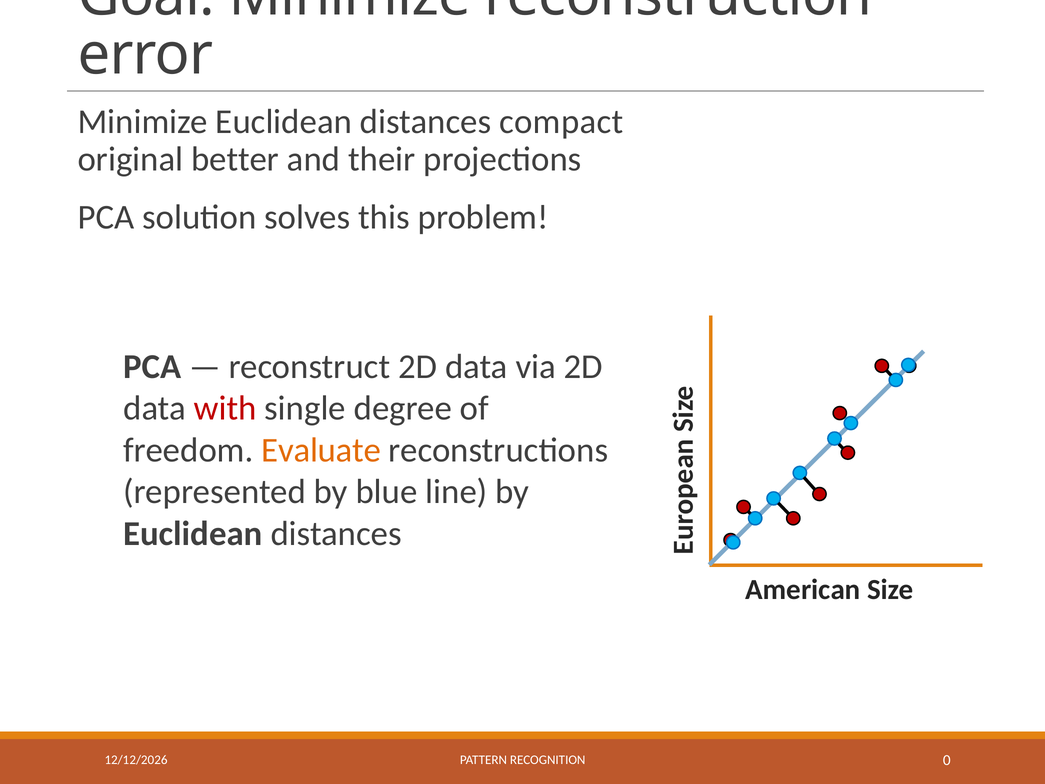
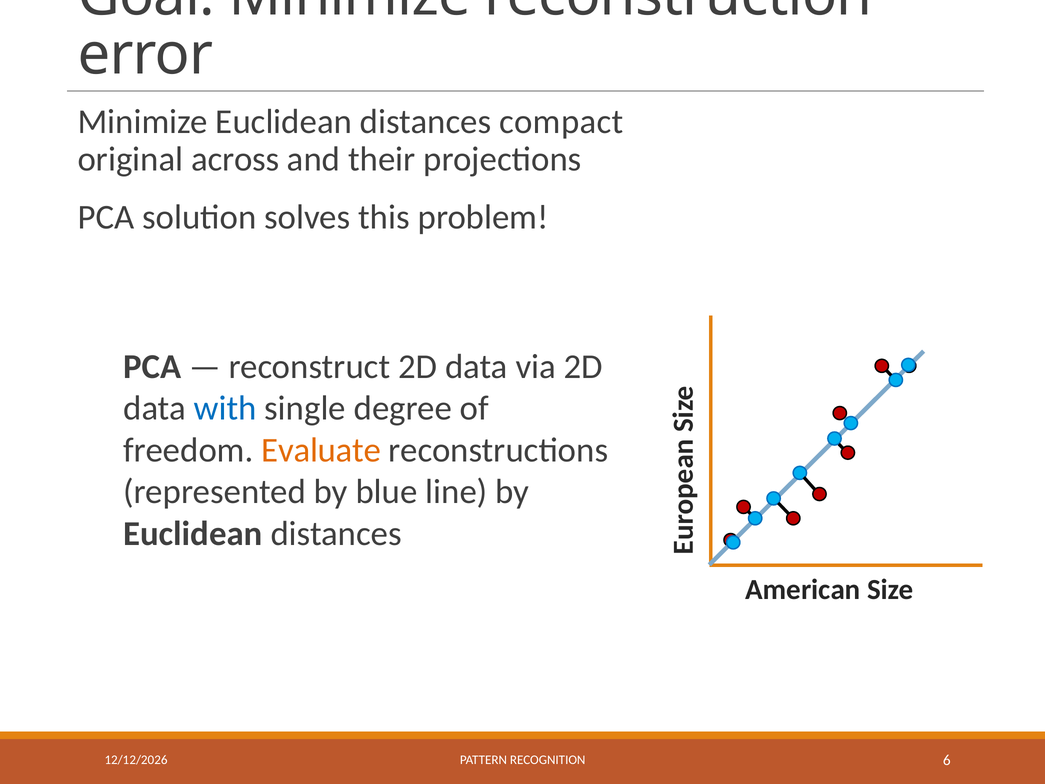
better: better -> across
with colour: red -> blue
0: 0 -> 6
